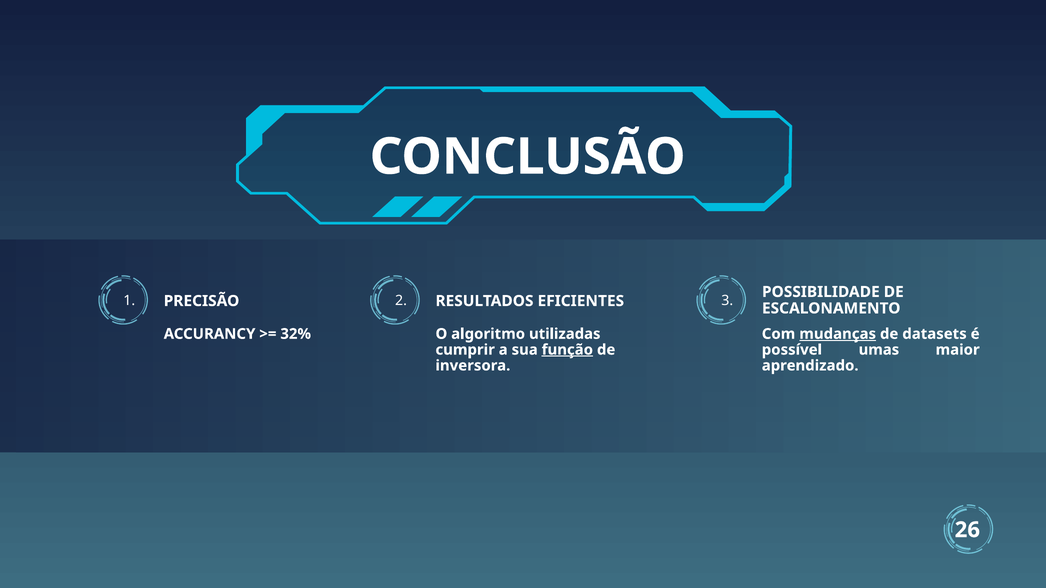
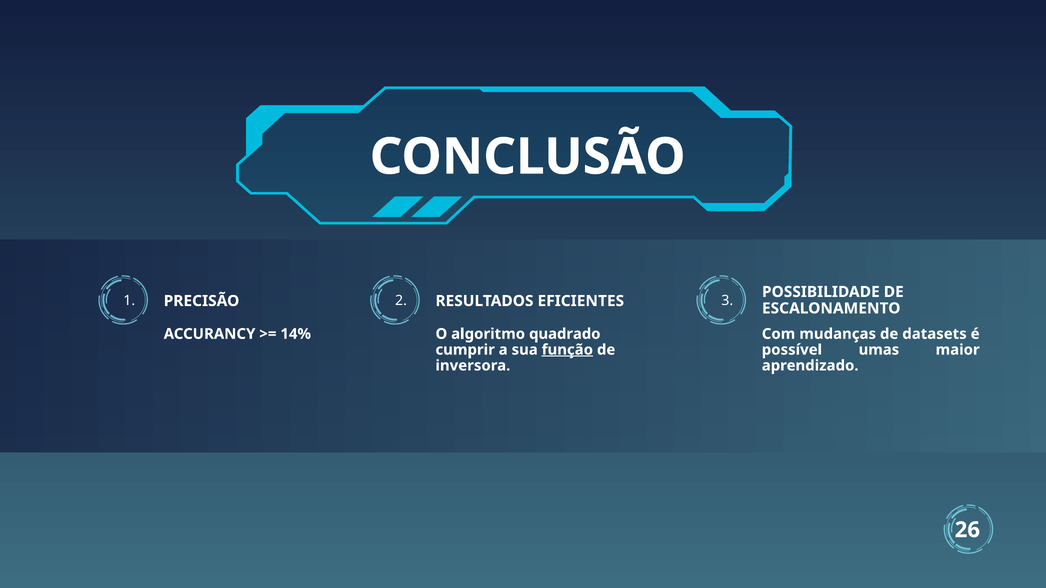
32%: 32% -> 14%
utilizadas: utilizadas -> quadrado
mudanças underline: present -> none
